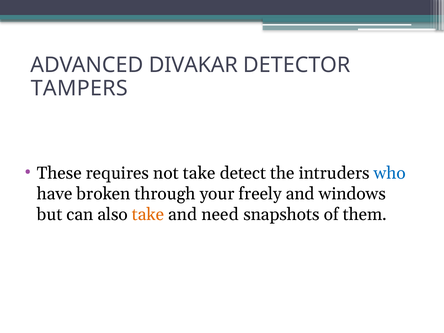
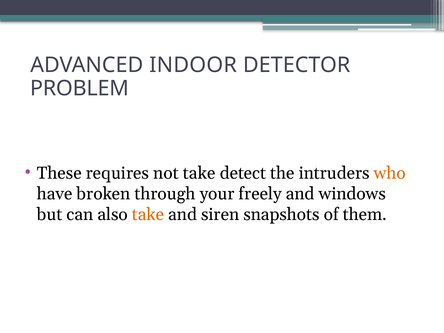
DIVAKAR: DIVAKAR -> INDOOR
TAMPERS: TAMPERS -> PROBLEM
who colour: blue -> orange
need: need -> siren
